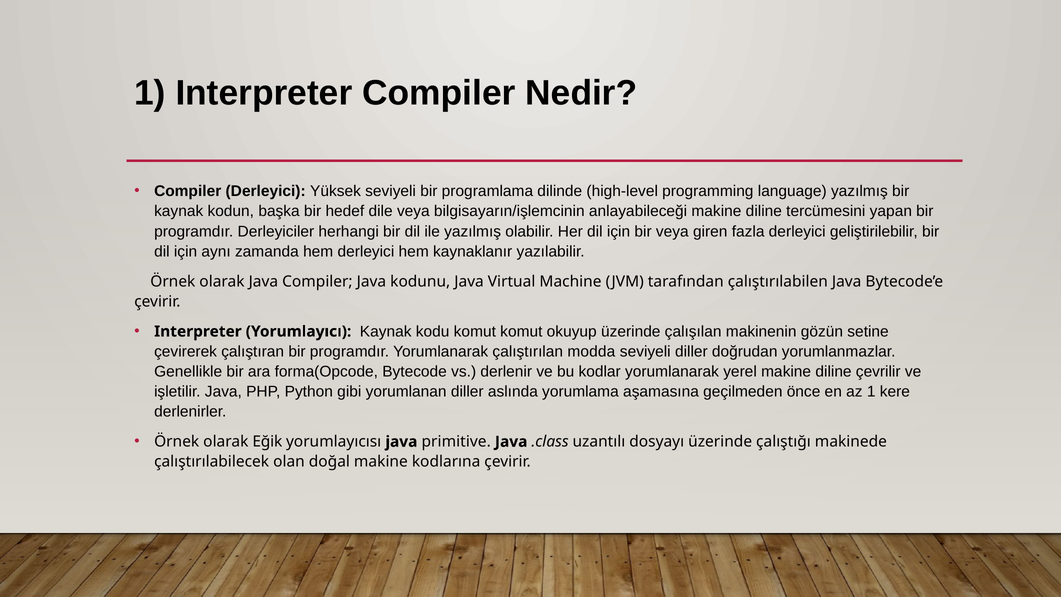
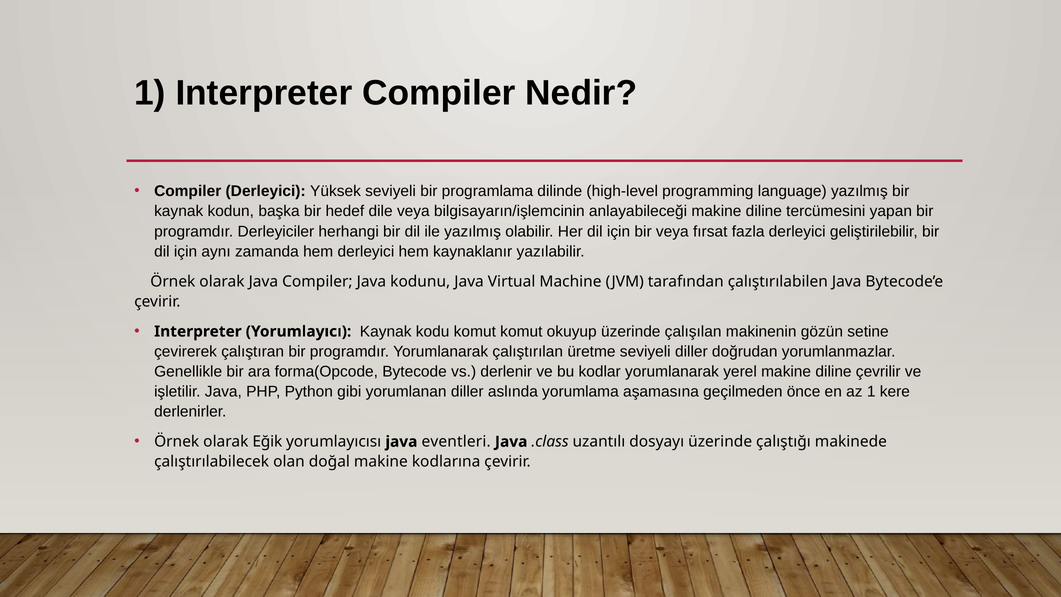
giren: giren -> fırsat
modda: modda -> üretme
primitive: primitive -> eventleri
